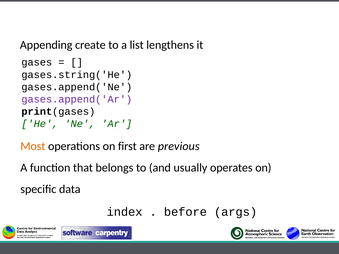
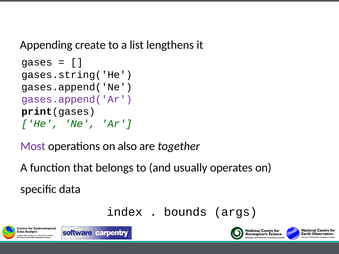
Most colour: orange -> purple
first: first -> also
previous: previous -> together
before: before -> bounds
